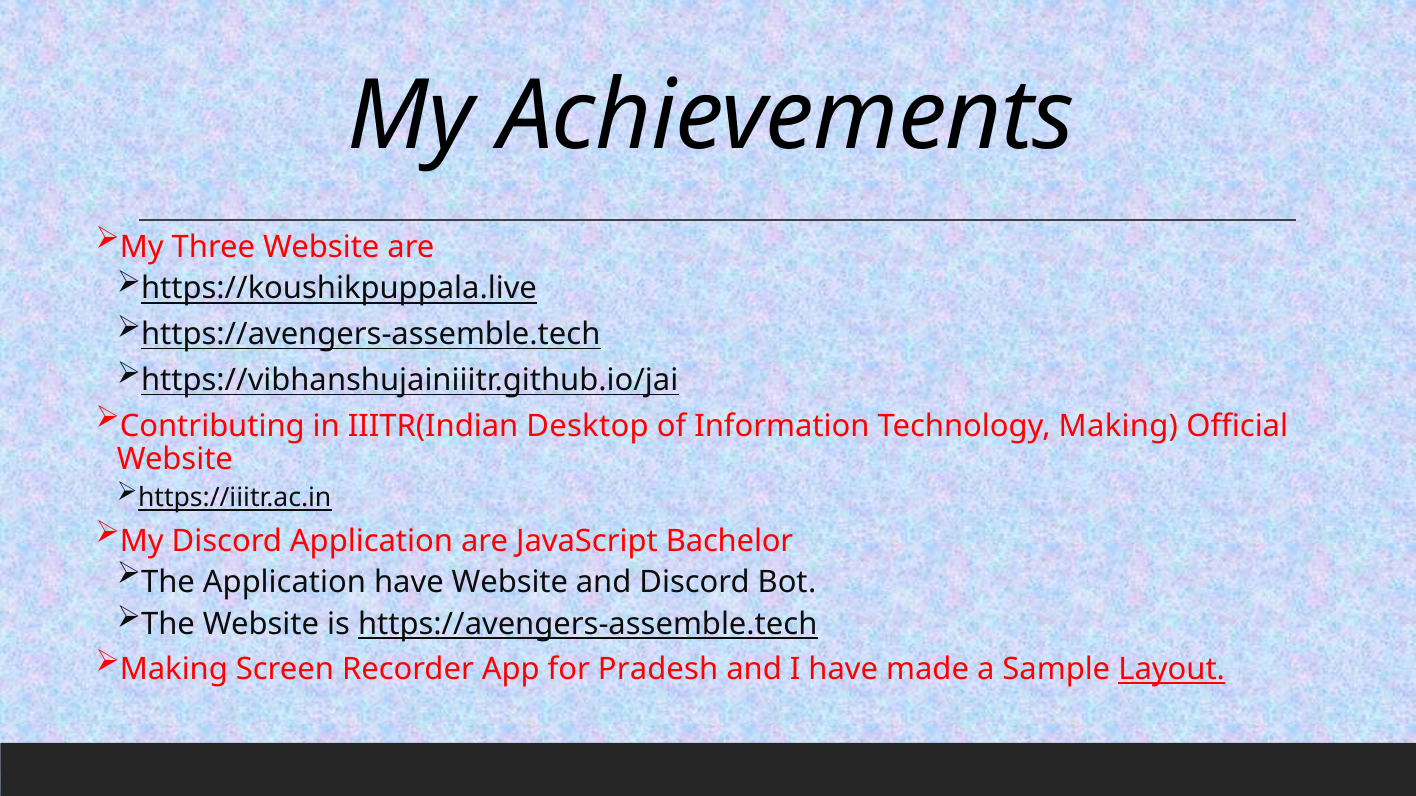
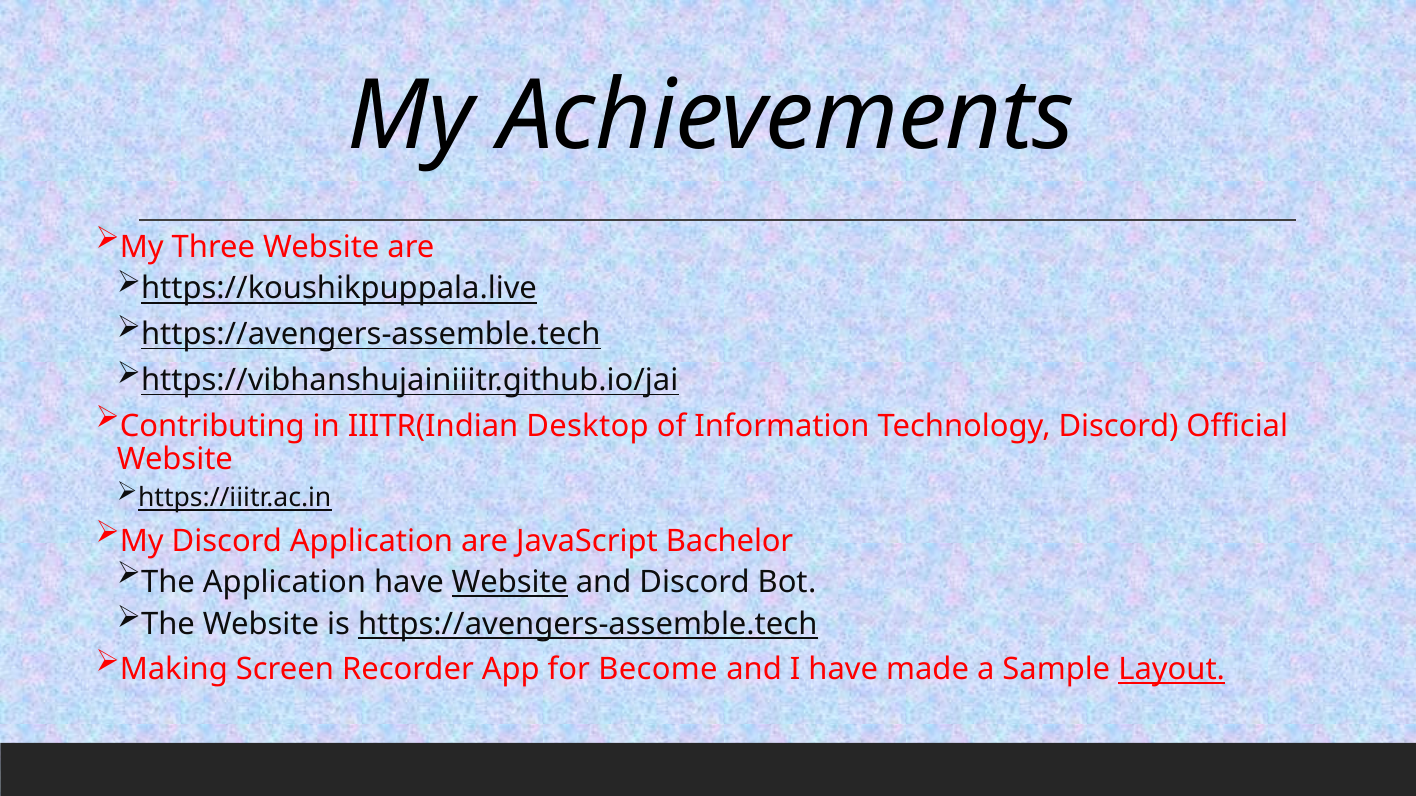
Technology Making: Making -> Discord
Website at (510, 583) underline: none -> present
Pradesh: Pradesh -> Become
